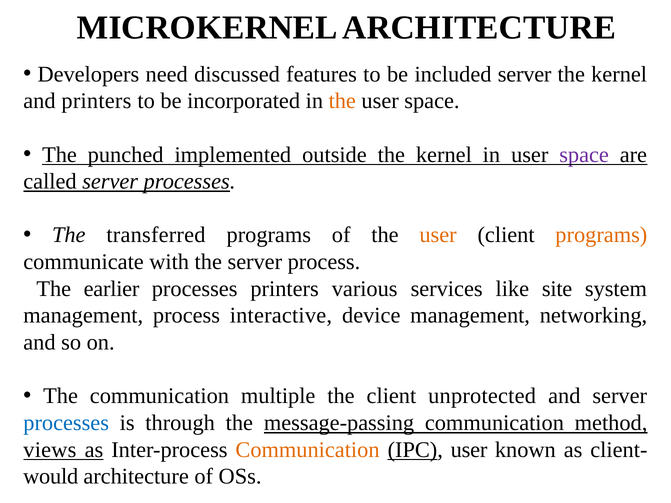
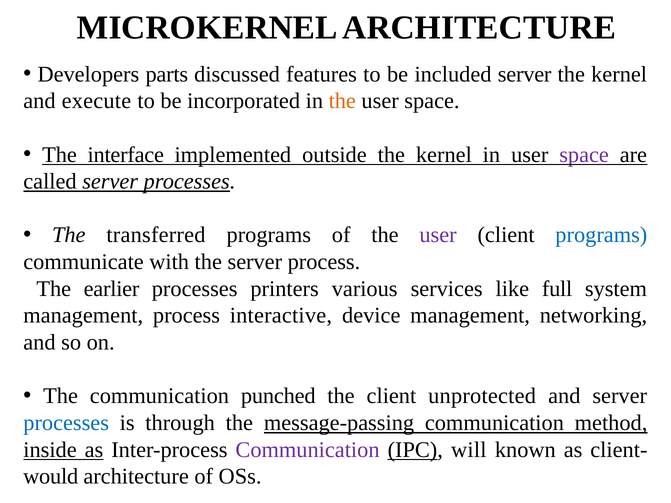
need: need -> parts
and printers: printers -> execute
punched: punched -> interface
user at (438, 235) colour: orange -> purple
programs at (601, 235) colour: orange -> blue
site: site -> full
multiple: multiple -> punched
views: views -> inside
Communication at (308, 450) colour: orange -> purple
IPC user: user -> will
